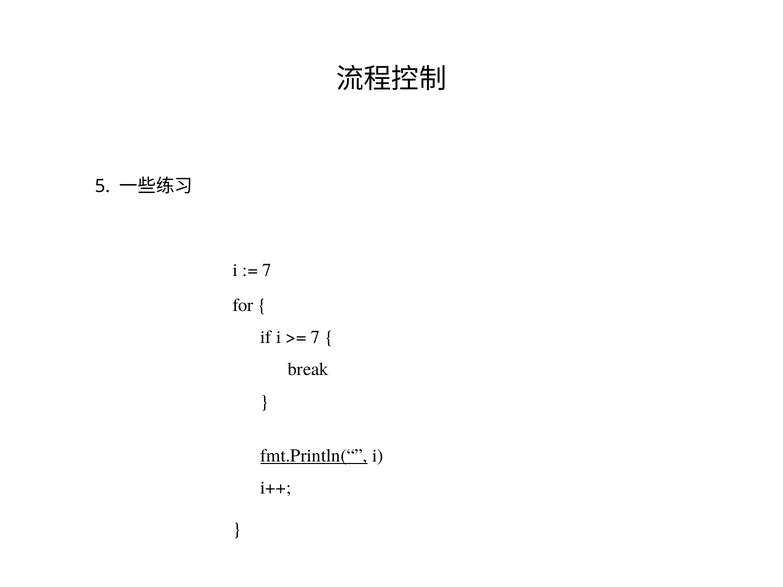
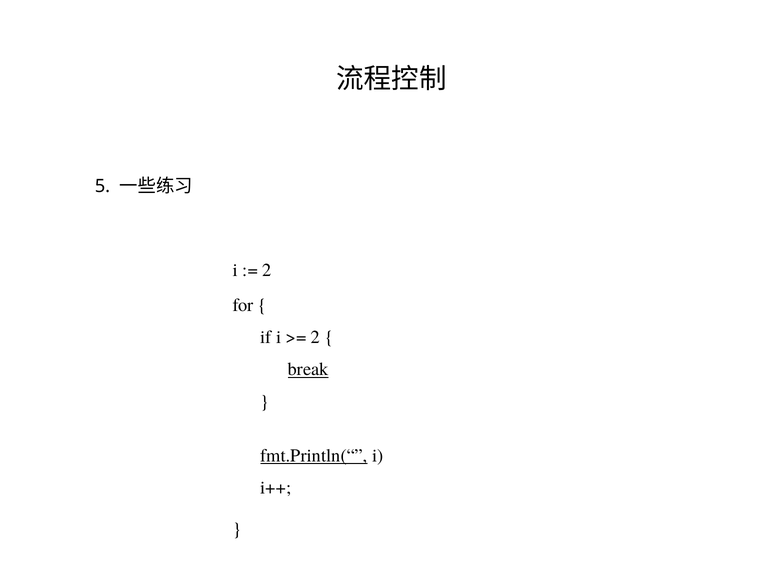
7 at (267, 270): 7 -> 2
7 at (316, 337): 7 -> 2
break underline: none -> present
